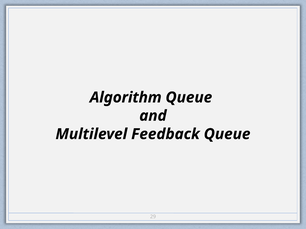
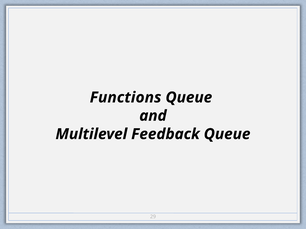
Algorithm: Algorithm -> Functions
